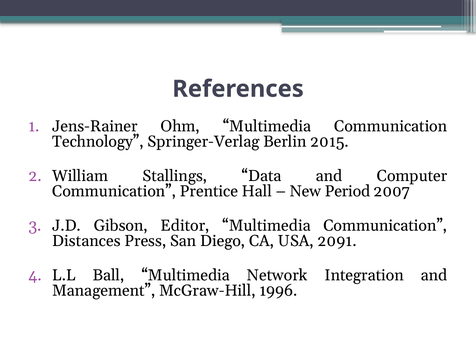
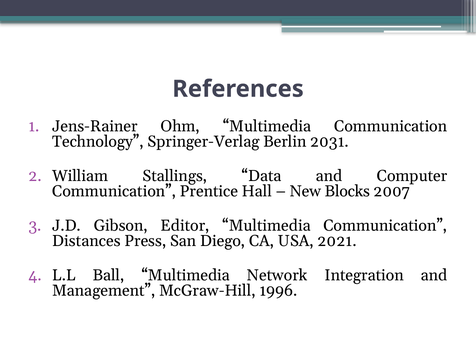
2015: 2015 -> 2031
Period: Period -> Blocks
2091: 2091 -> 2021
